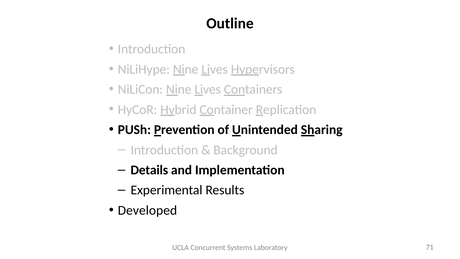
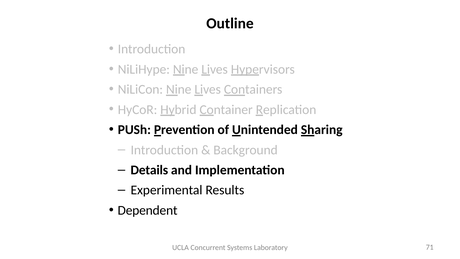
Developed: Developed -> Dependent
